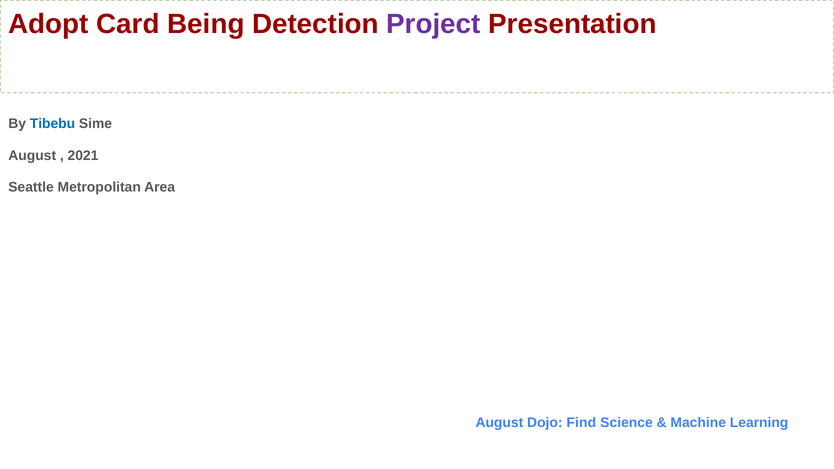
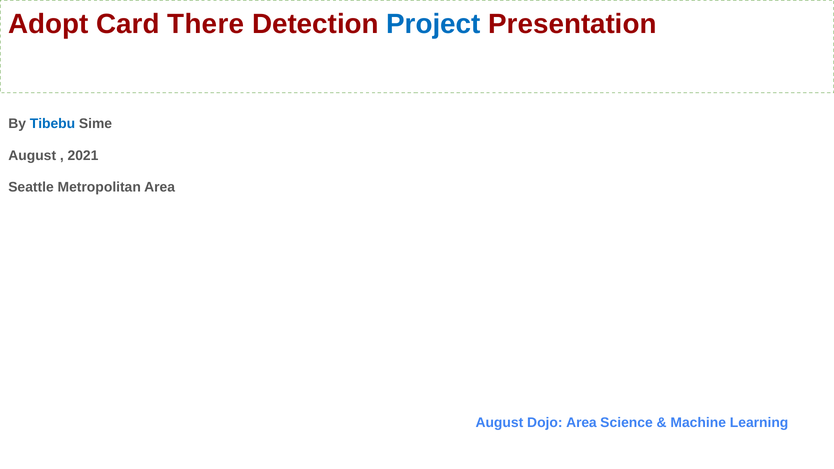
Being: Being -> There
Project colour: purple -> blue
Dojo Find: Find -> Area
